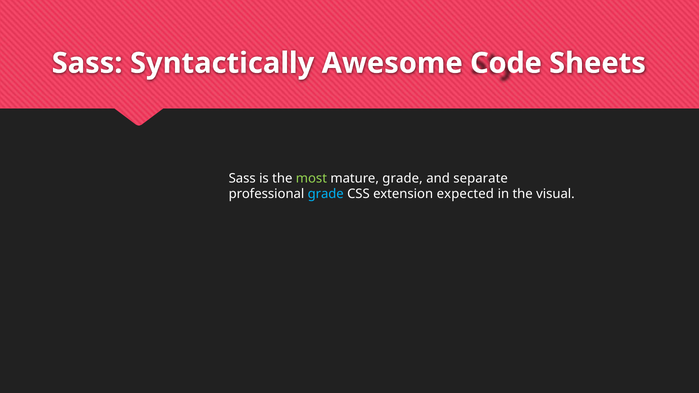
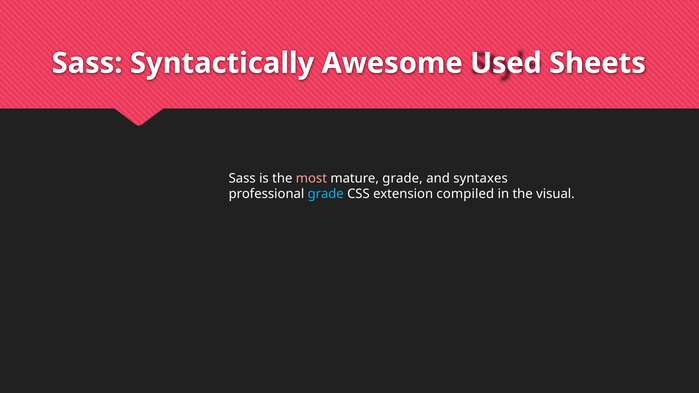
Code: Code -> Used
most colour: light green -> pink
separate: separate -> syntaxes
expected: expected -> compiled
